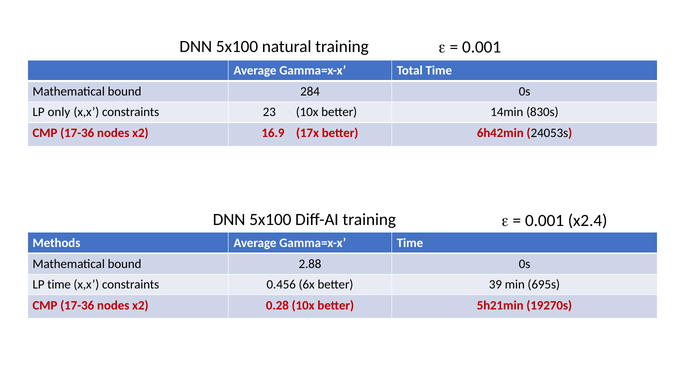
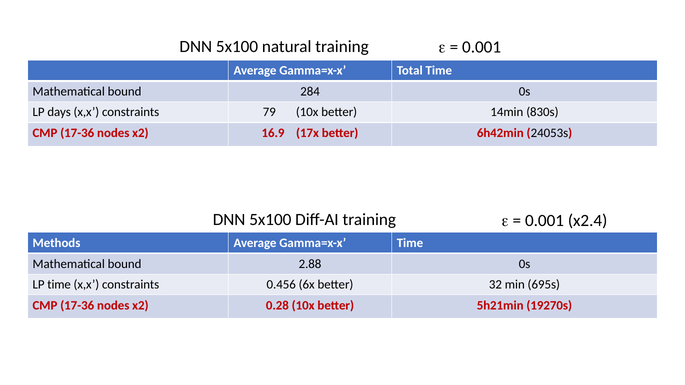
only: only -> days
23: 23 -> 79
39: 39 -> 32
